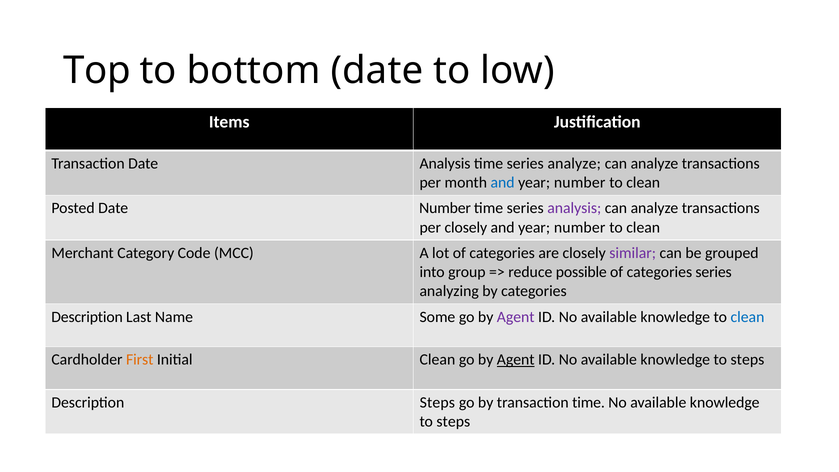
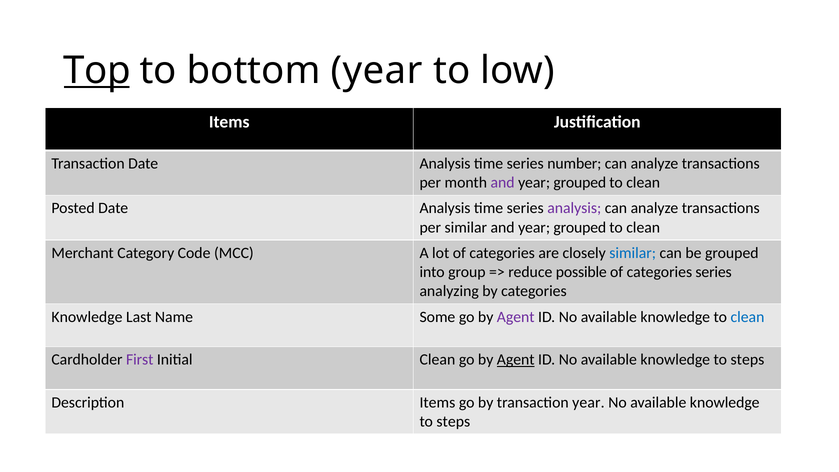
Top underline: none -> present
bottom date: date -> year
series analyze: analyze -> number
and at (503, 183) colour: blue -> purple
number at (580, 183): number -> grouped
Posted Date Number: Number -> Analysis
per closely: closely -> similar
number at (580, 227): number -> grouped
similar at (633, 253) colour: purple -> blue
Description at (87, 317): Description -> Knowledge
First colour: orange -> purple
Description Steps: Steps -> Items
transaction time: time -> year
